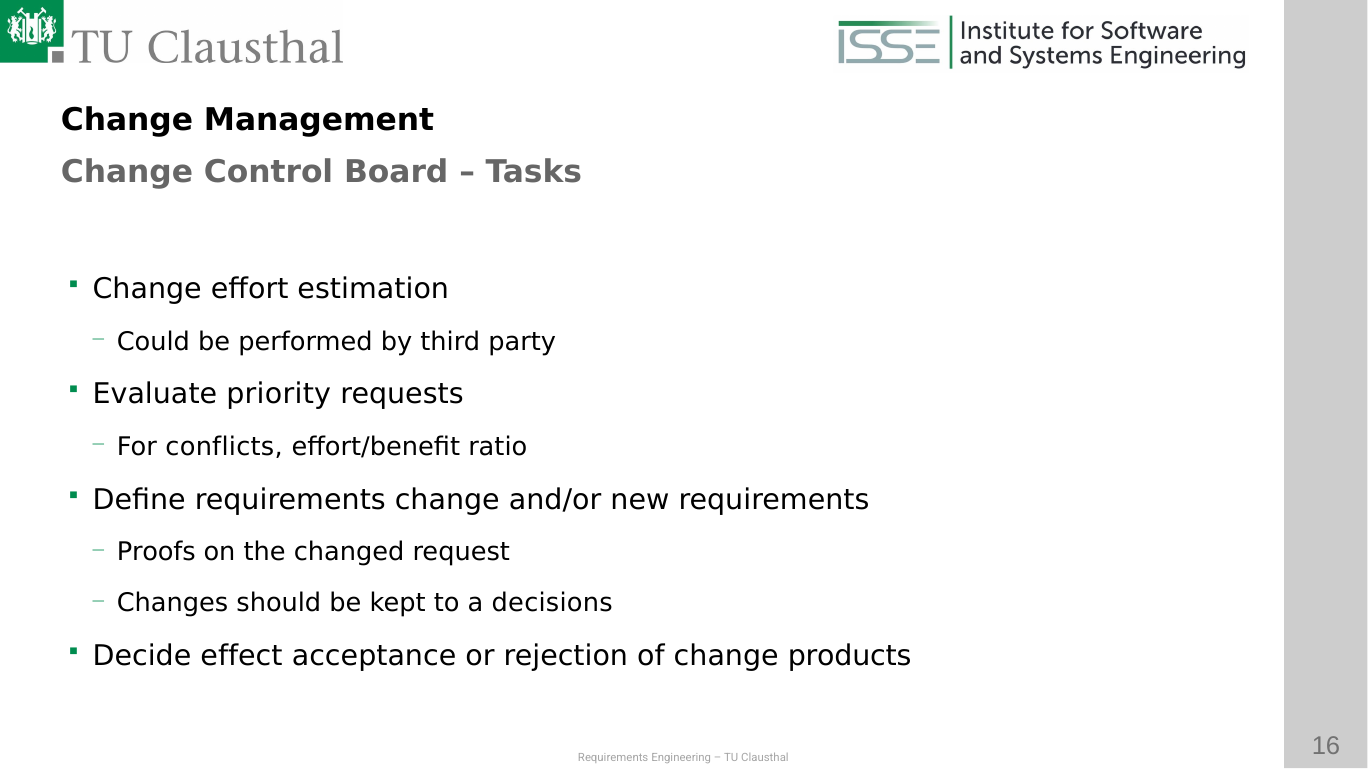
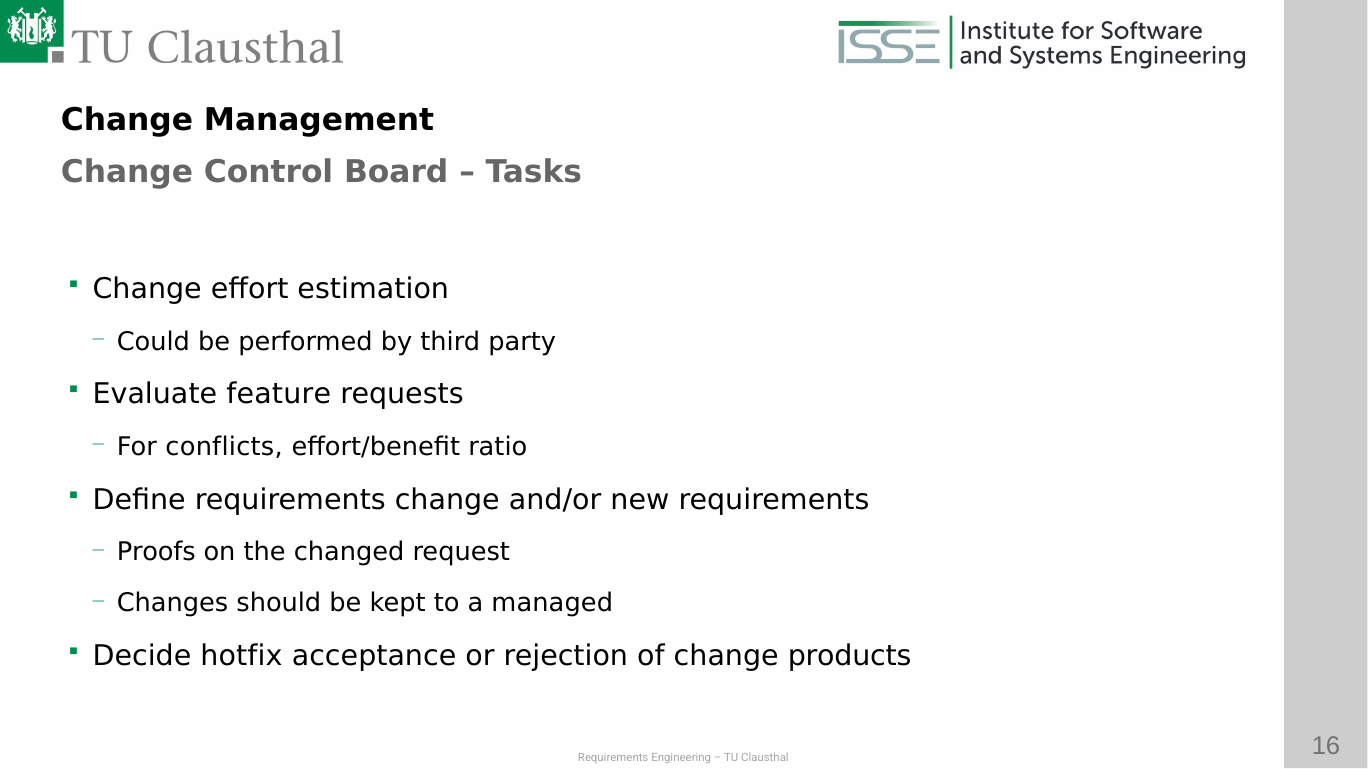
priority: priority -> feature
decisions: decisions -> managed
effect: effect -> hotfix
